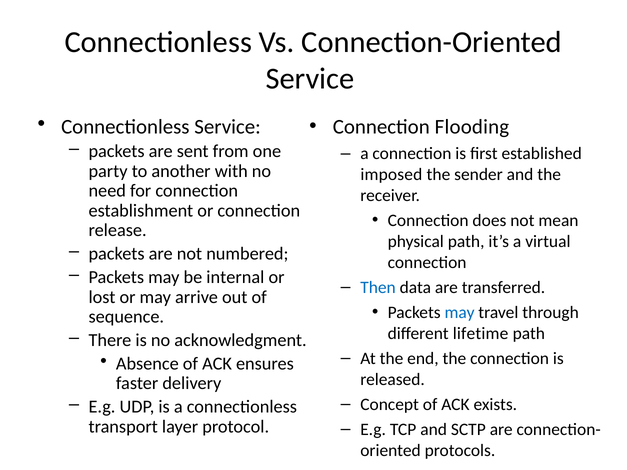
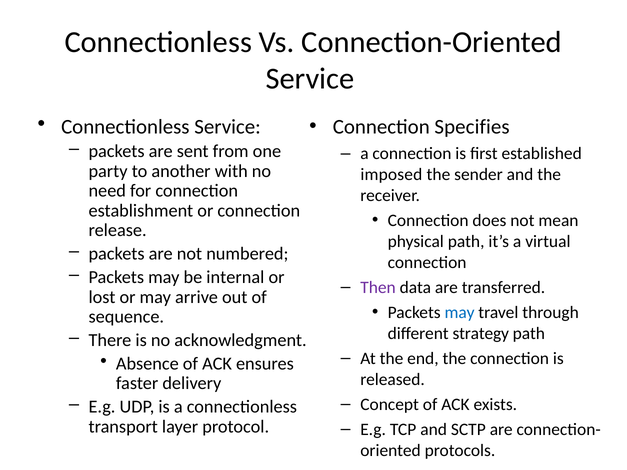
Flooding: Flooding -> Specifies
Then colour: blue -> purple
lifetime: lifetime -> strategy
